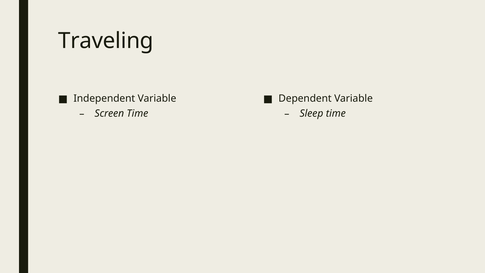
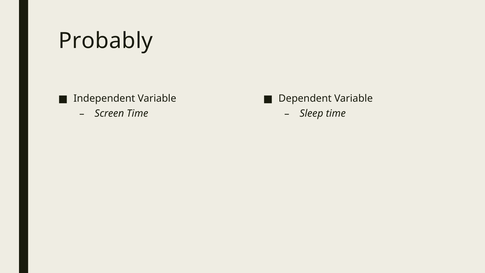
Traveling: Traveling -> Probably
